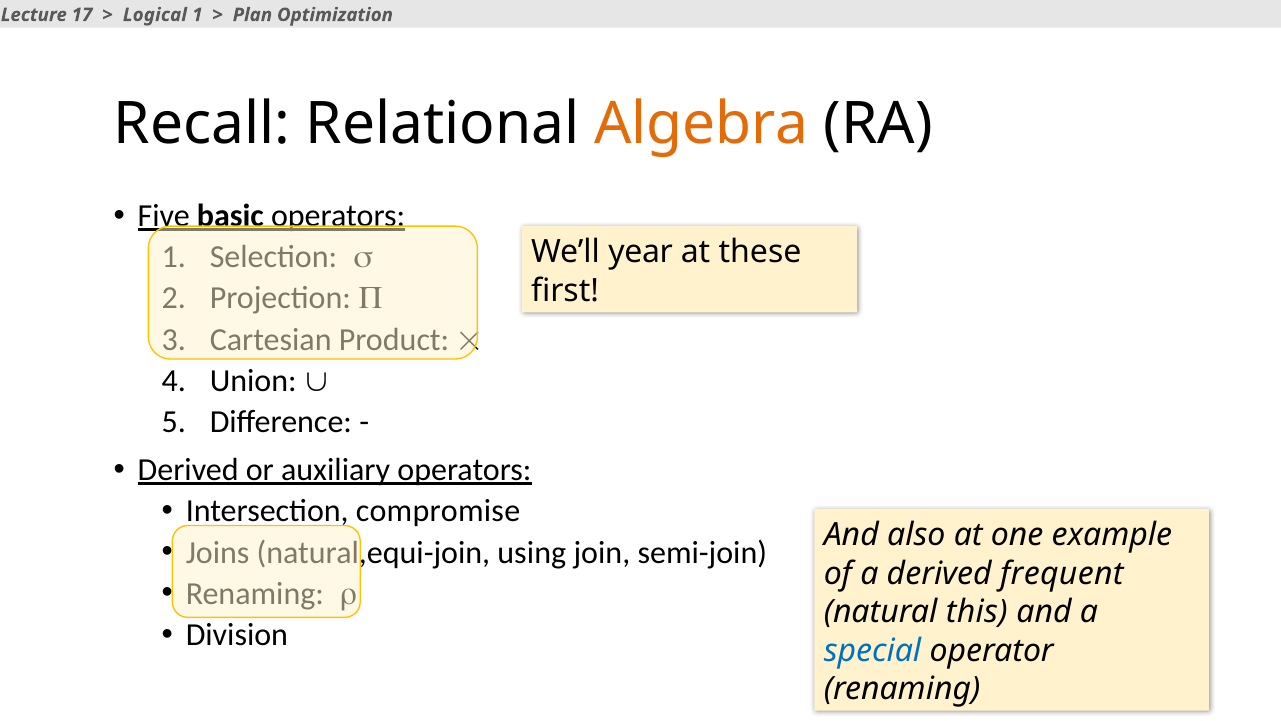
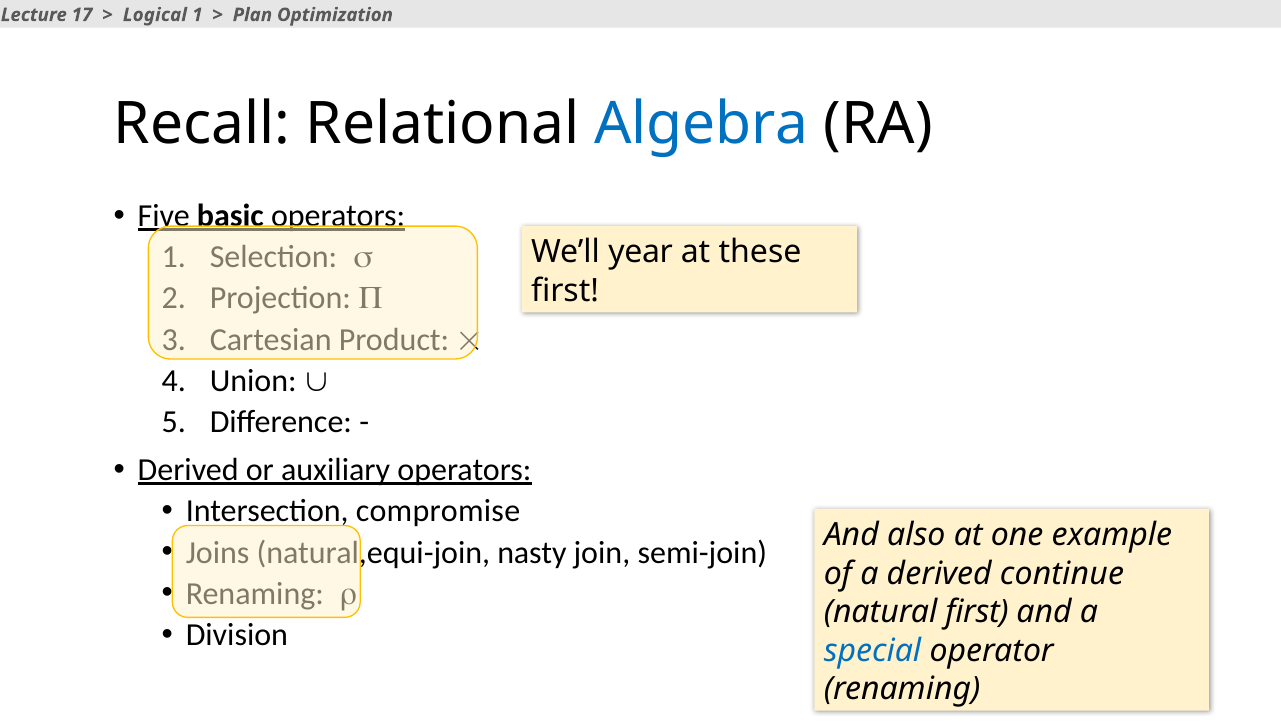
Algebra colour: orange -> blue
using: using -> nasty
frequent: frequent -> continue
natural this: this -> first
